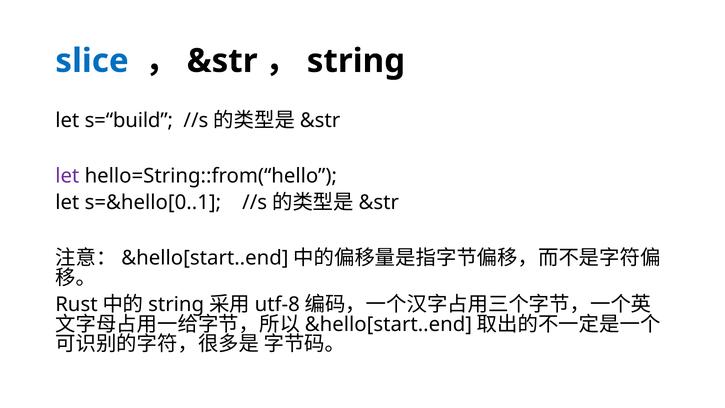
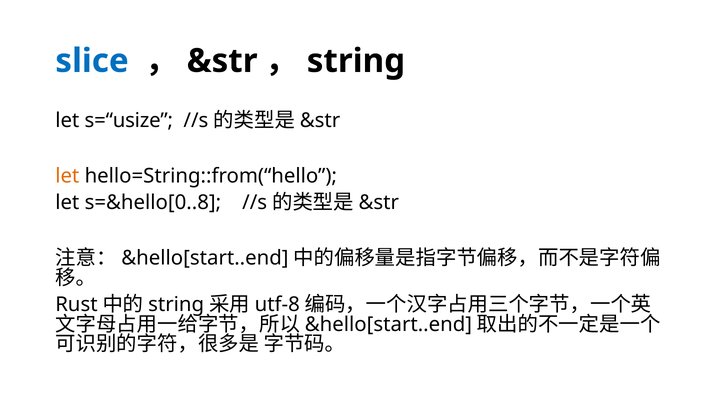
s=“build: s=“build -> s=“usize
let at (67, 176) colour: purple -> orange
s=&hello[0..1: s=&hello[0..1 -> s=&hello[0..8
